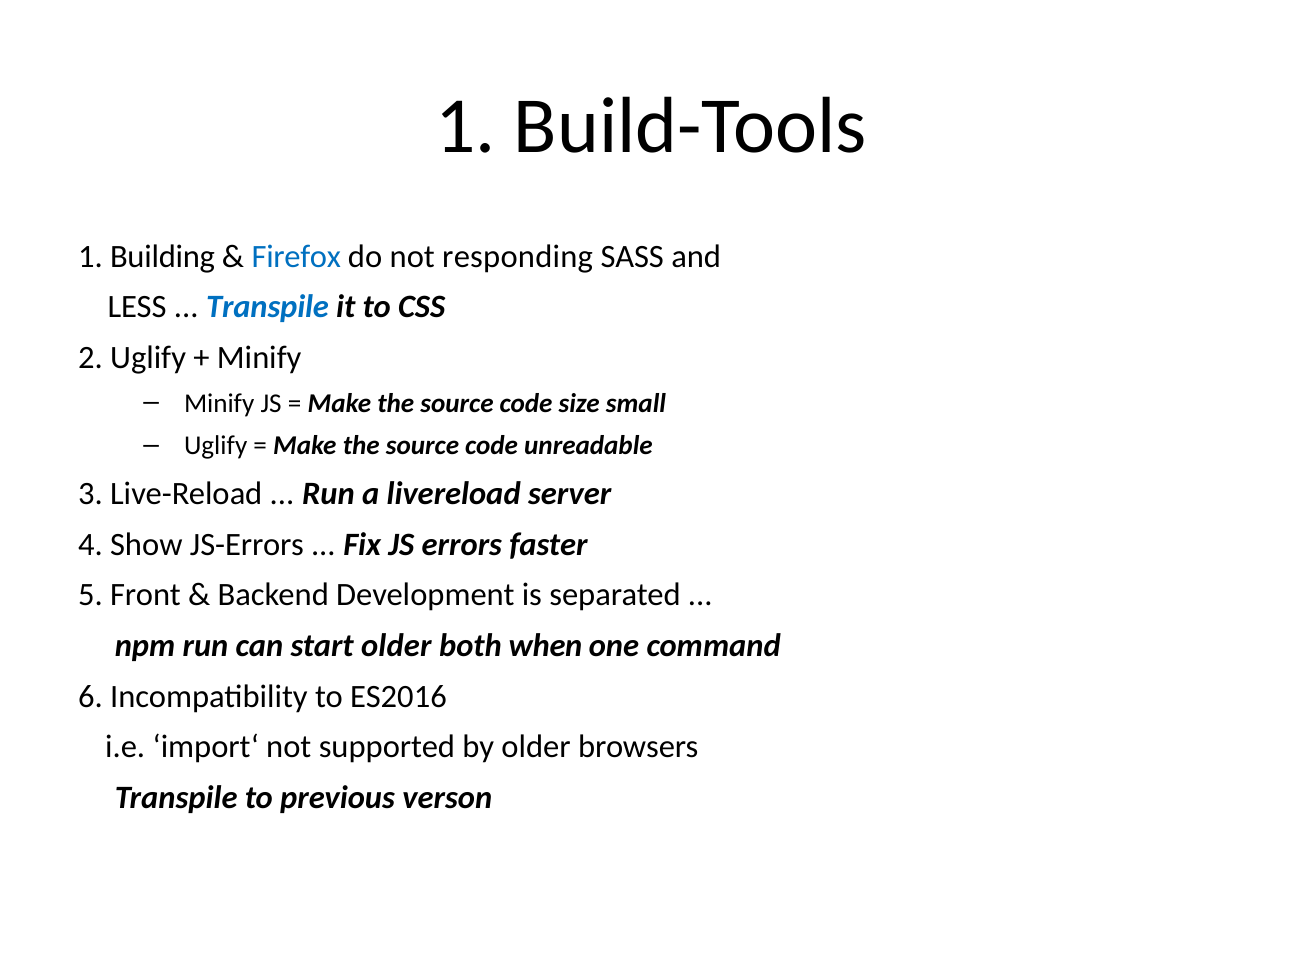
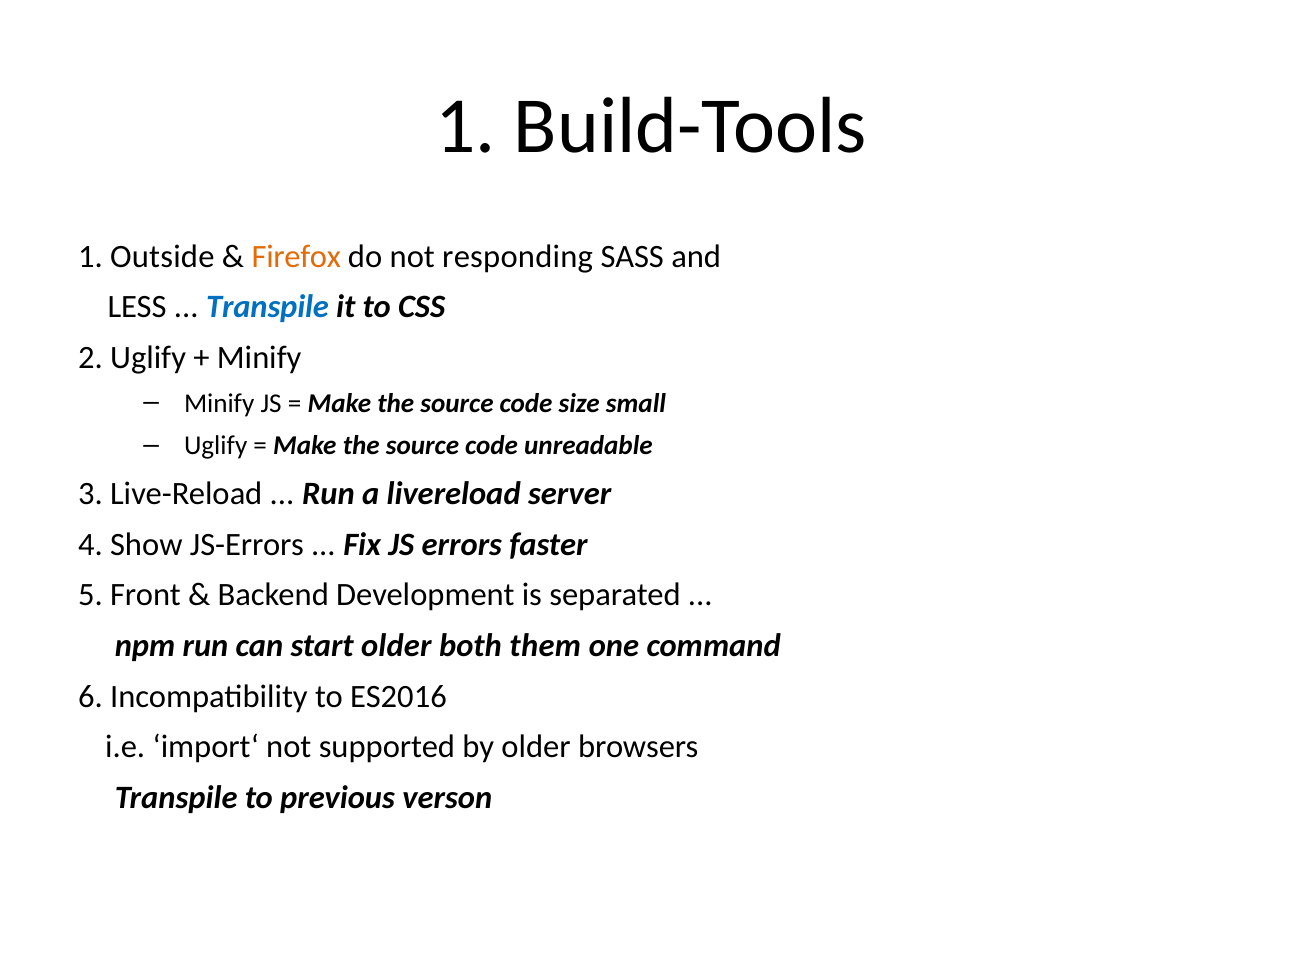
Building: Building -> Outside
Firefox colour: blue -> orange
when: when -> them
